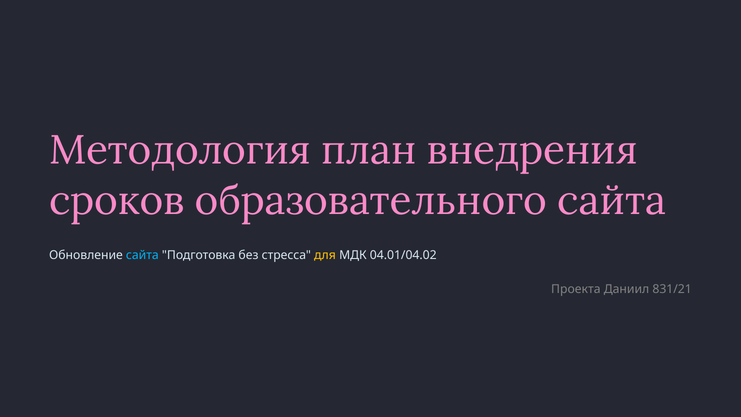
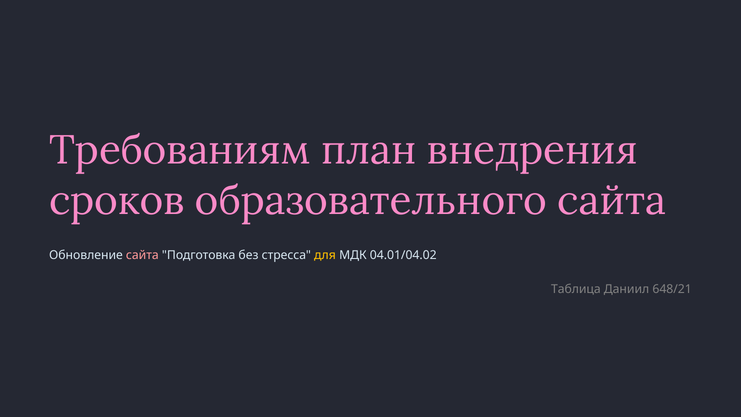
Методология: Методология -> Требованиям
сайта at (142, 255) colour: light blue -> pink
Проекта: Проекта -> Таблица
831/21: 831/21 -> 648/21
